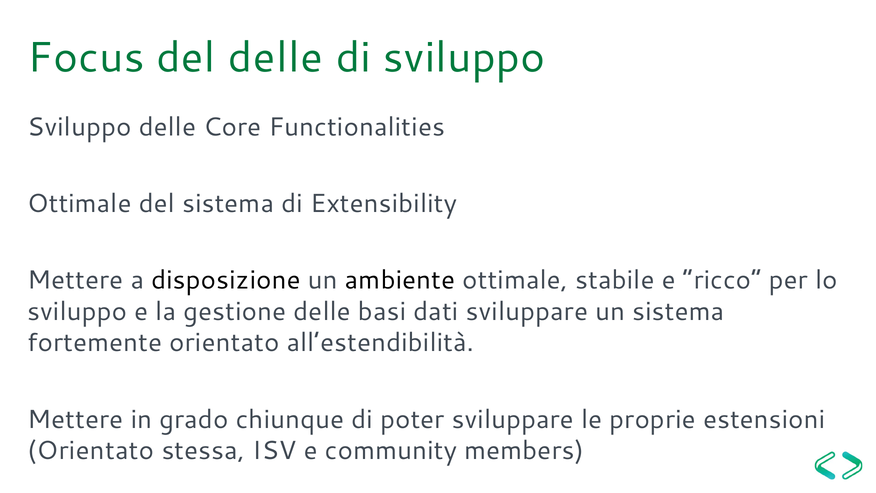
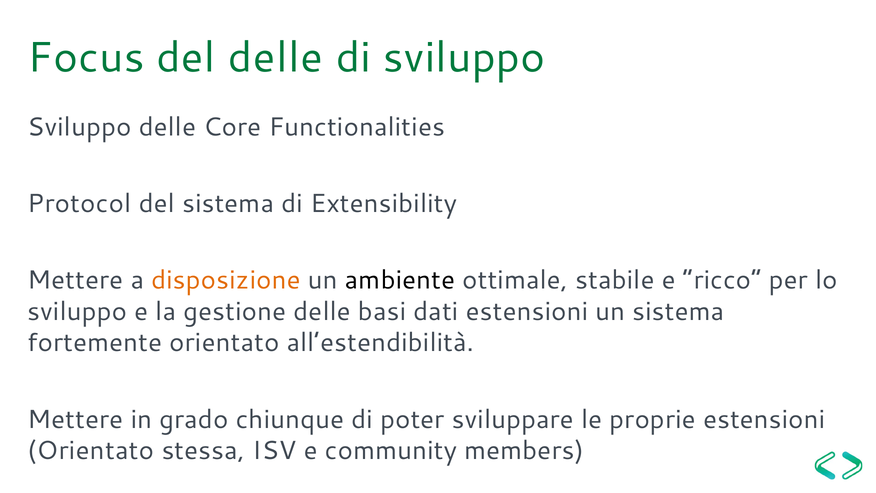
Ottimale at (79, 203): Ottimale -> Protocol
disposizione colour: black -> orange
dati sviluppare: sviluppare -> estensioni
